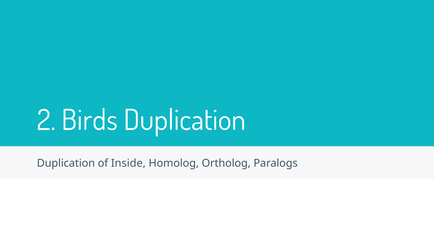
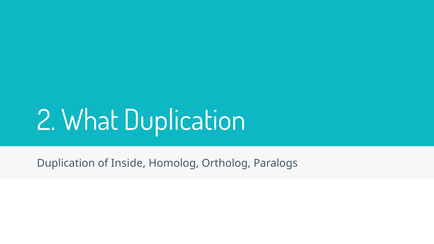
Birds: Birds -> What
